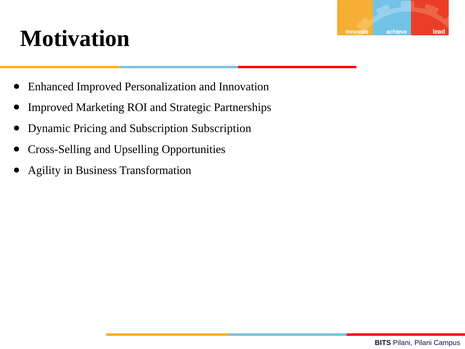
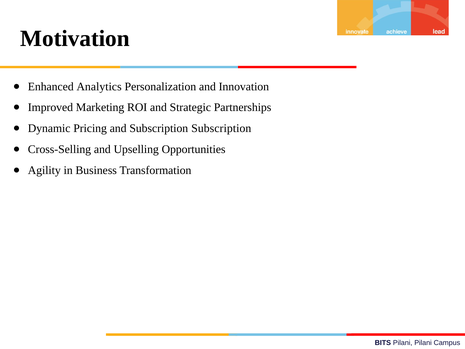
Enhanced Improved: Improved -> Analytics
